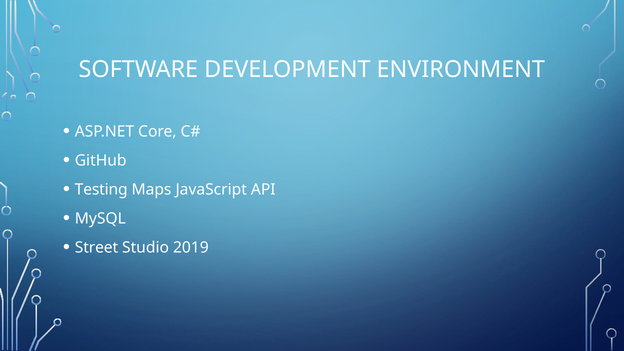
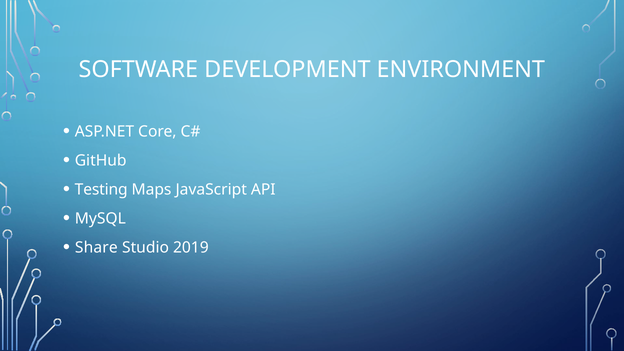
Street: Street -> Share
